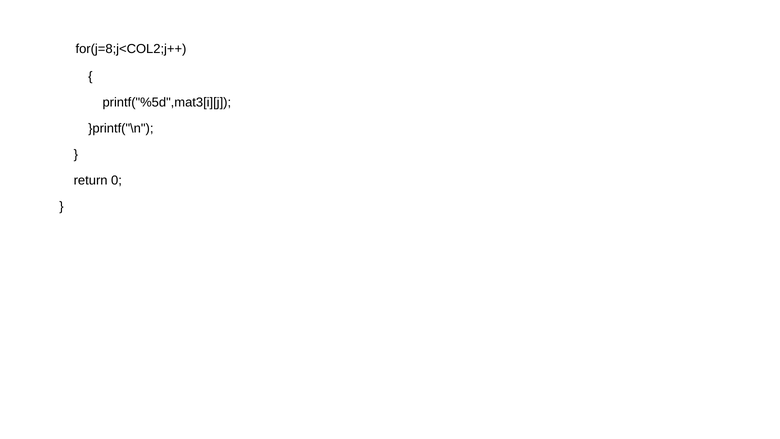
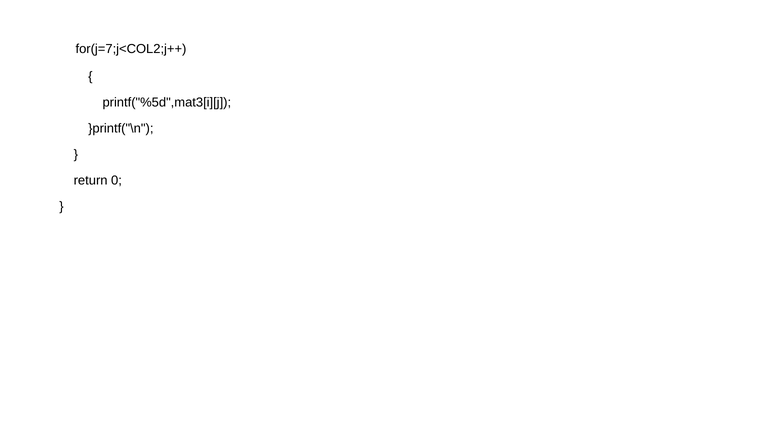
for(j=8;j<COL2;j++: for(j=8;j<COL2;j++ -> for(j=7;j<COL2;j++
